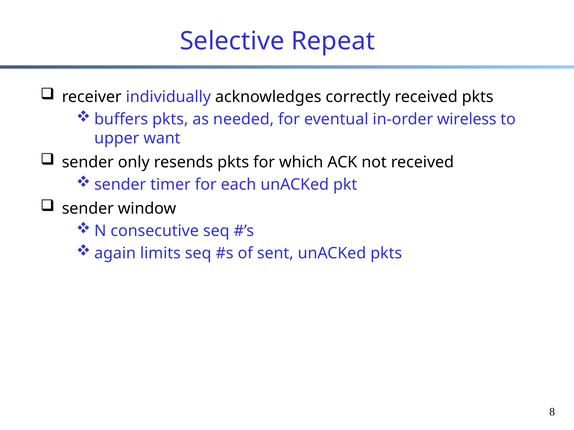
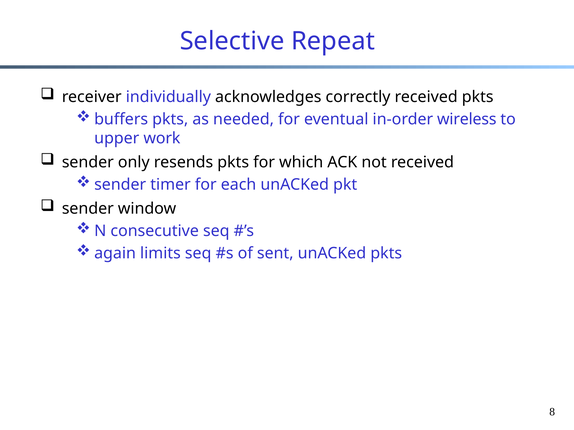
want: want -> work
